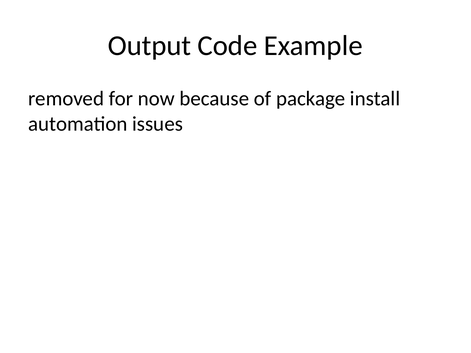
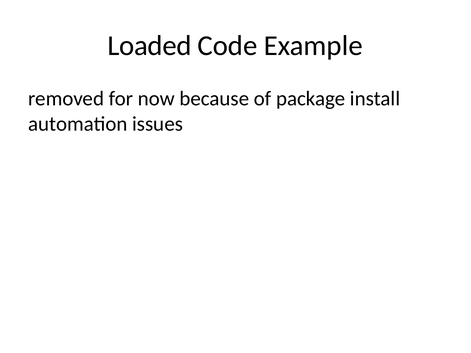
Output: Output -> Loaded
